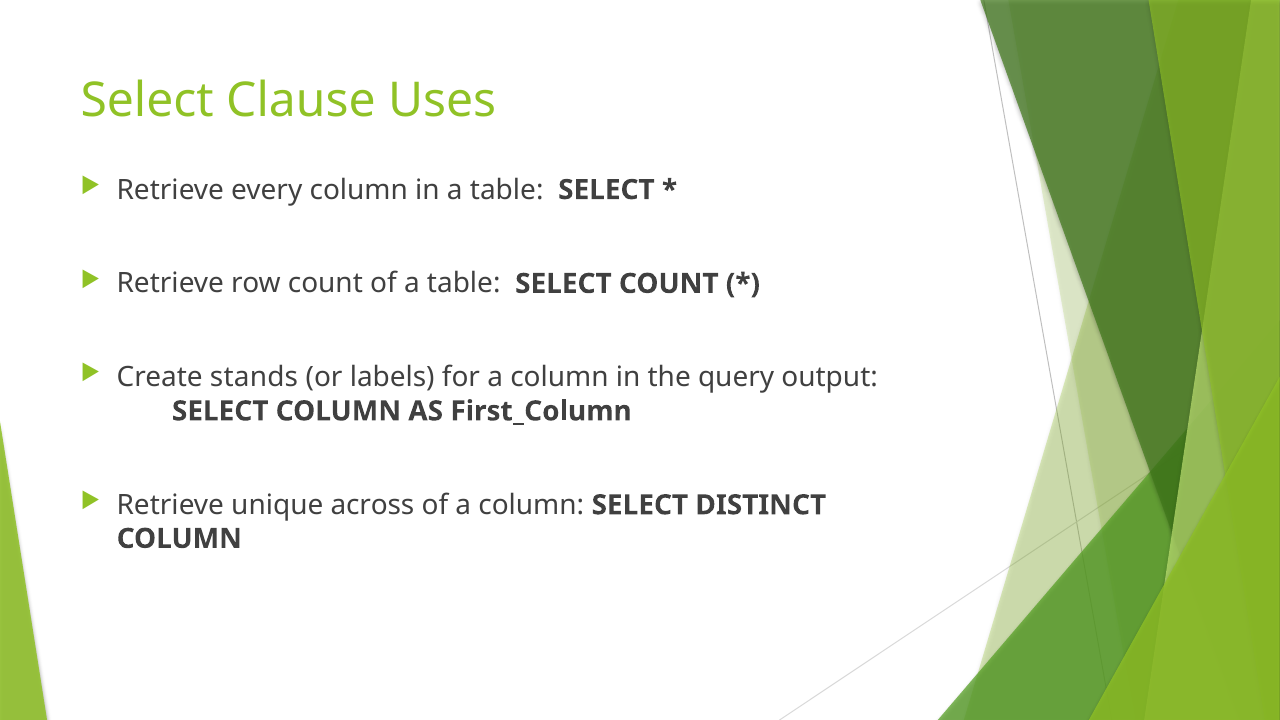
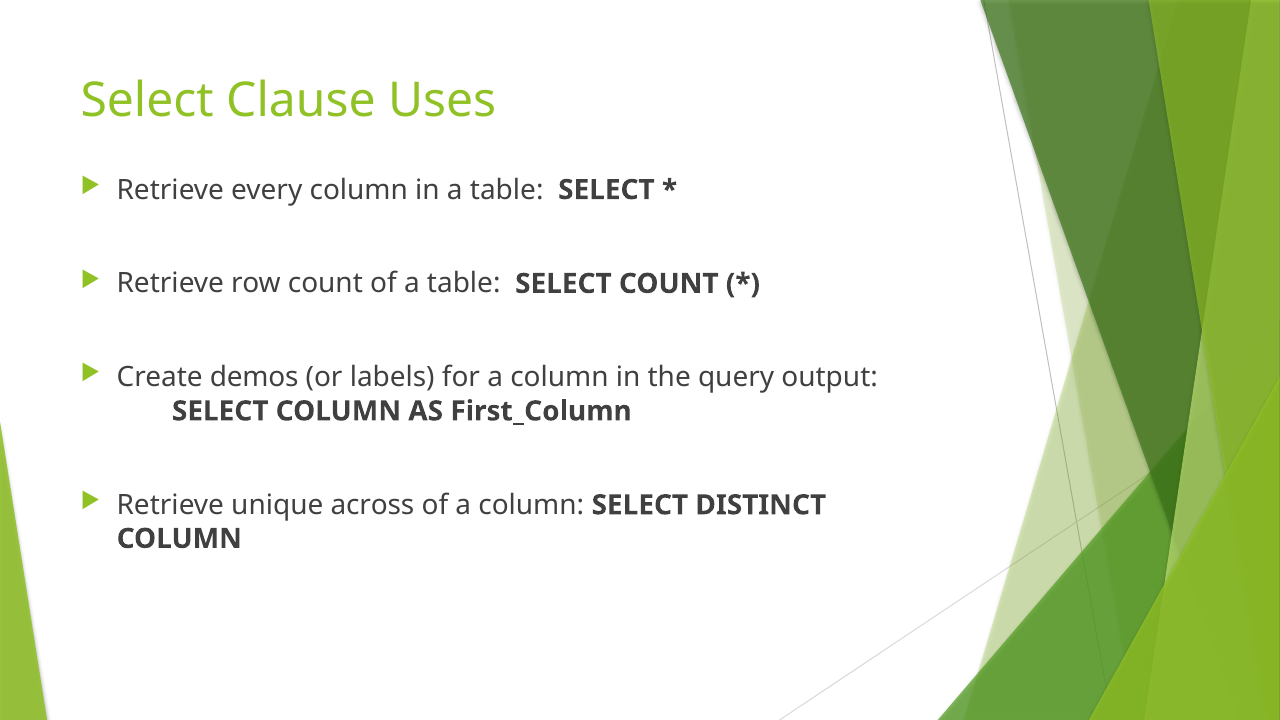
stands: stands -> demos
